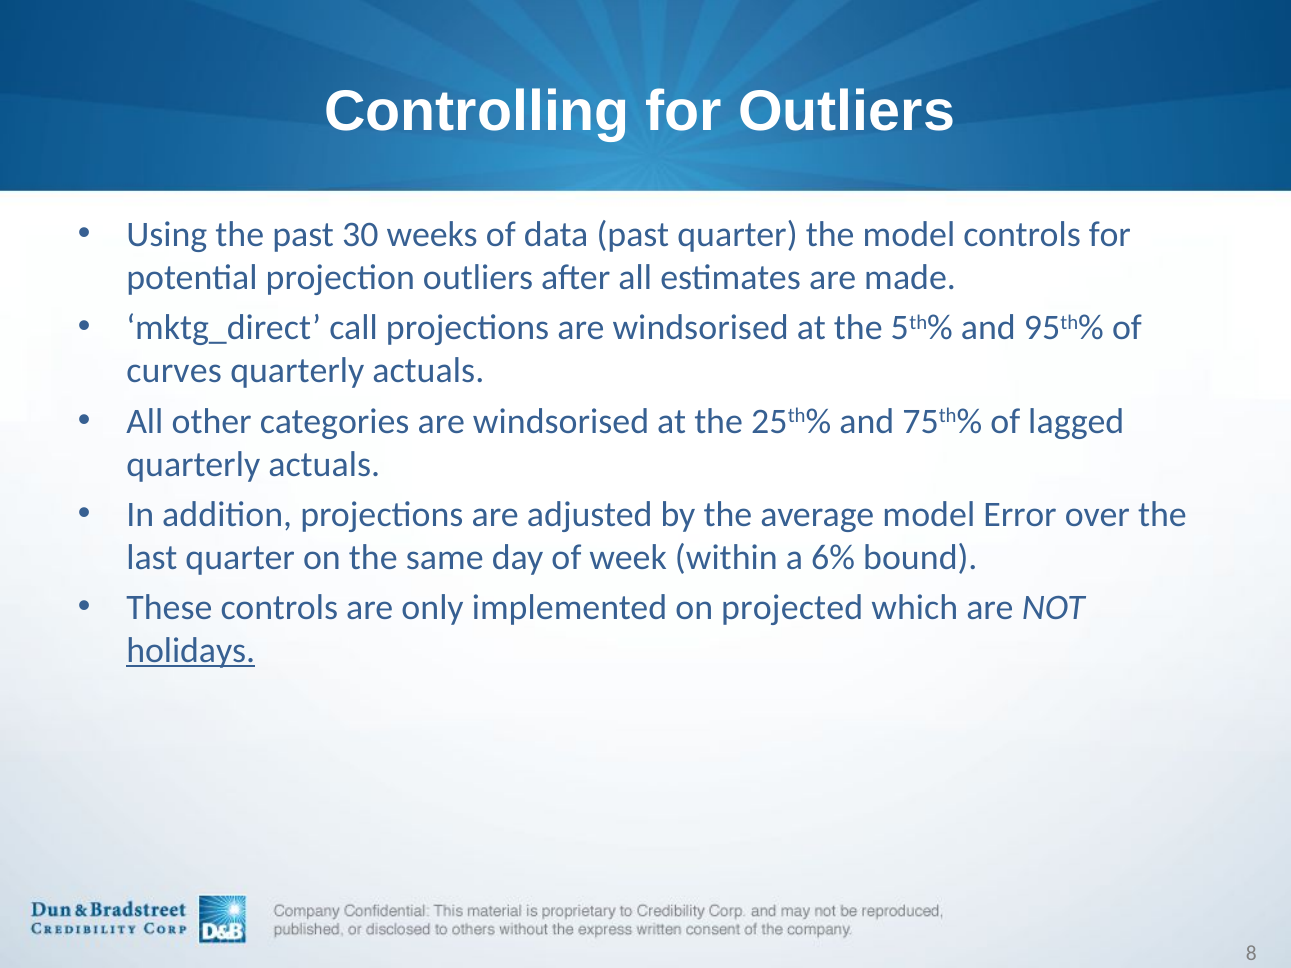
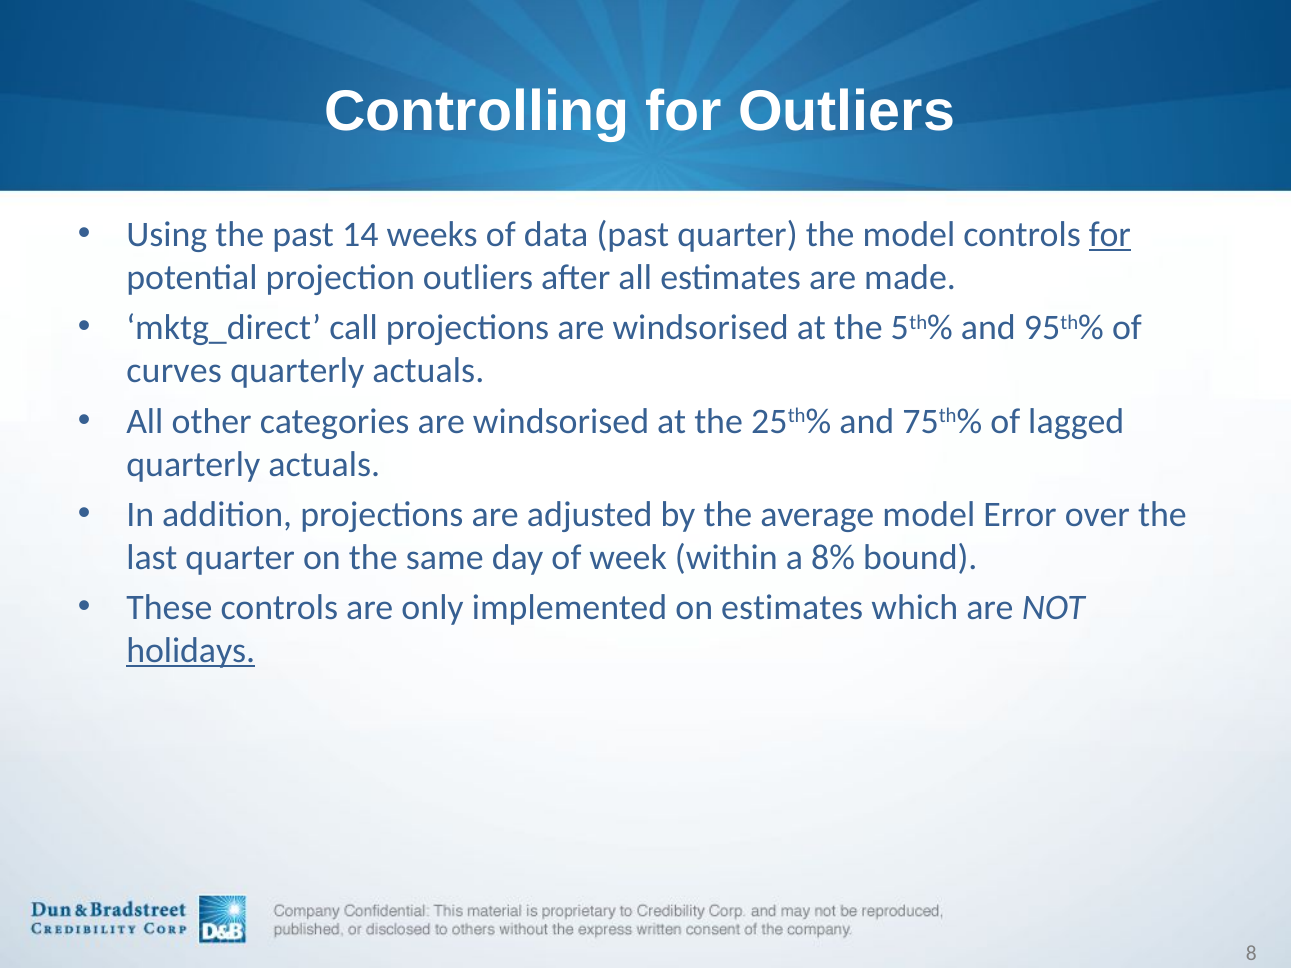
30: 30 -> 14
for at (1110, 235) underline: none -> present
6%: 6% -> 8%
on projected: projected -> estimates
